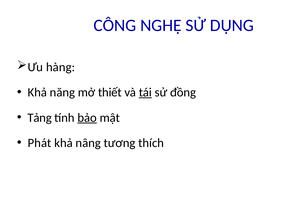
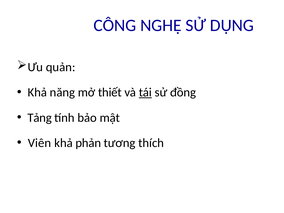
hàng: hàng -> quản
bảo underline: present -> none
Phát: Phát -> Viên
nâng: nâng -> phản
